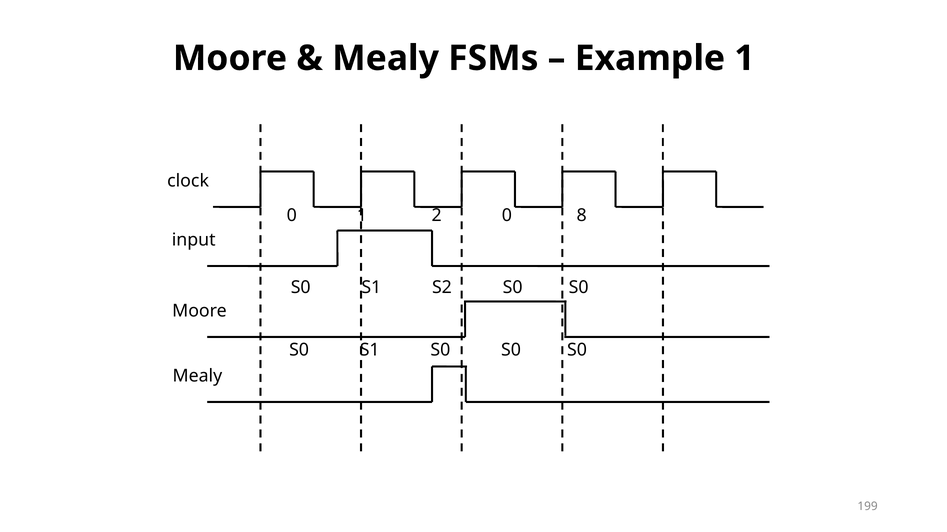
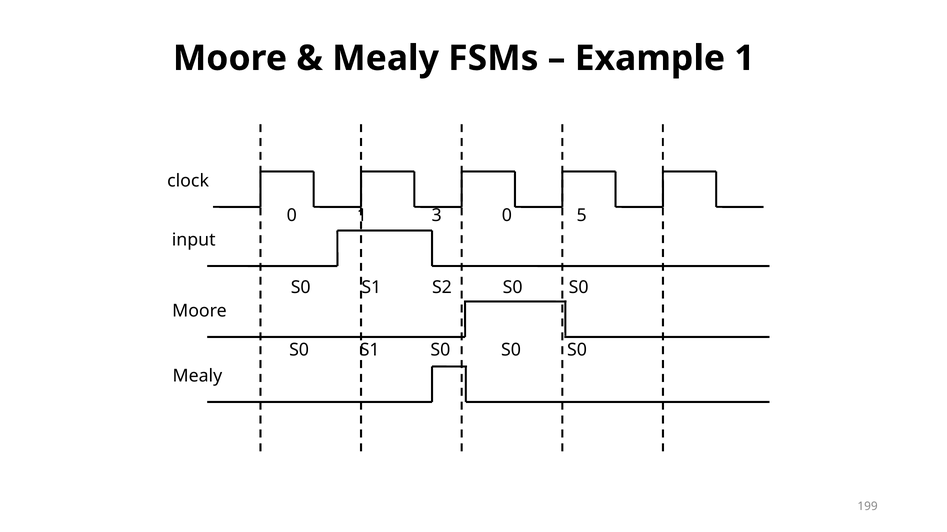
2: 2 -> 3
8: 8 -> 5
